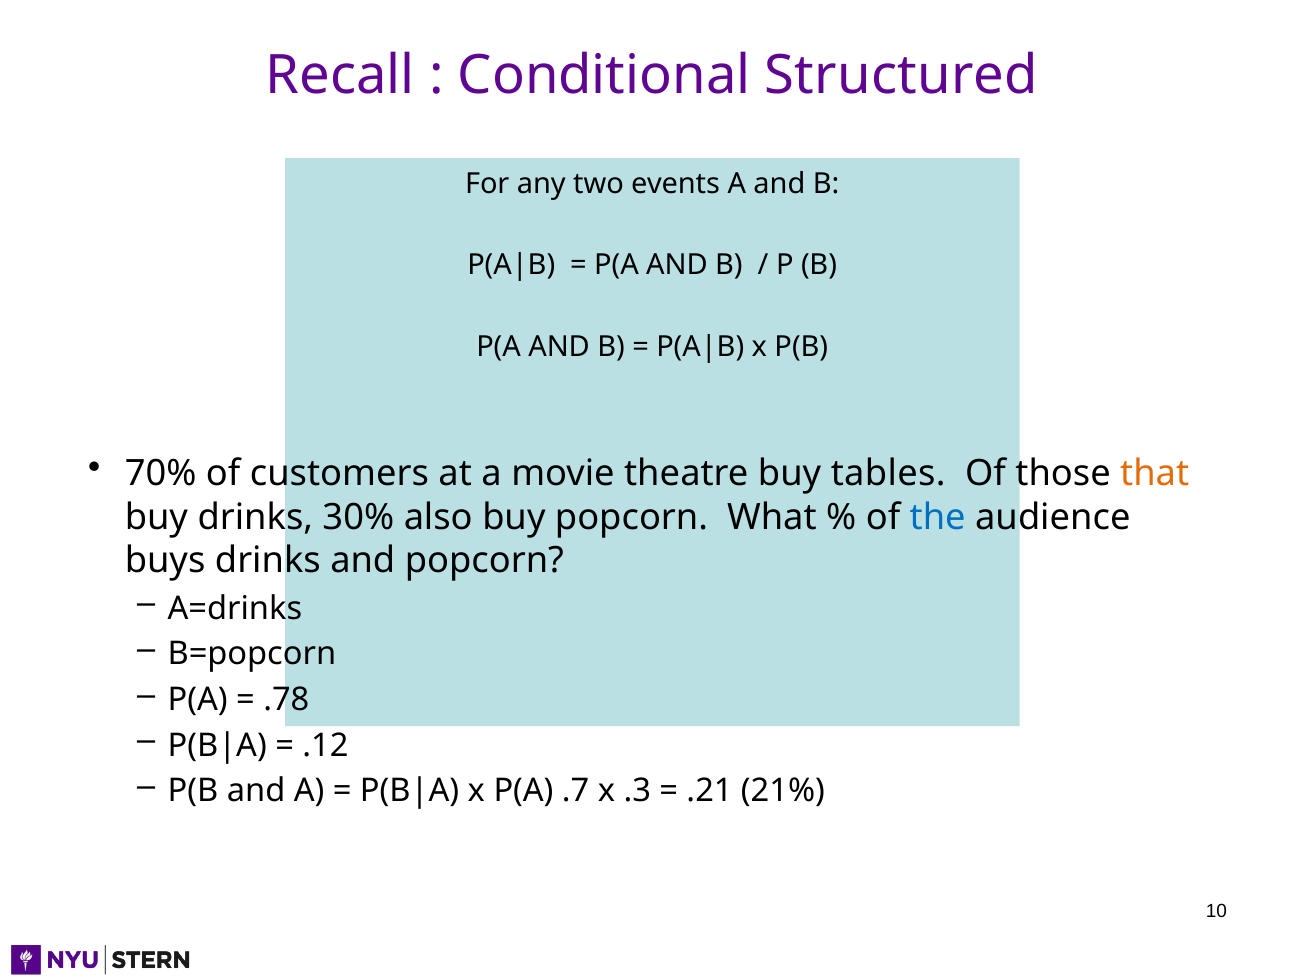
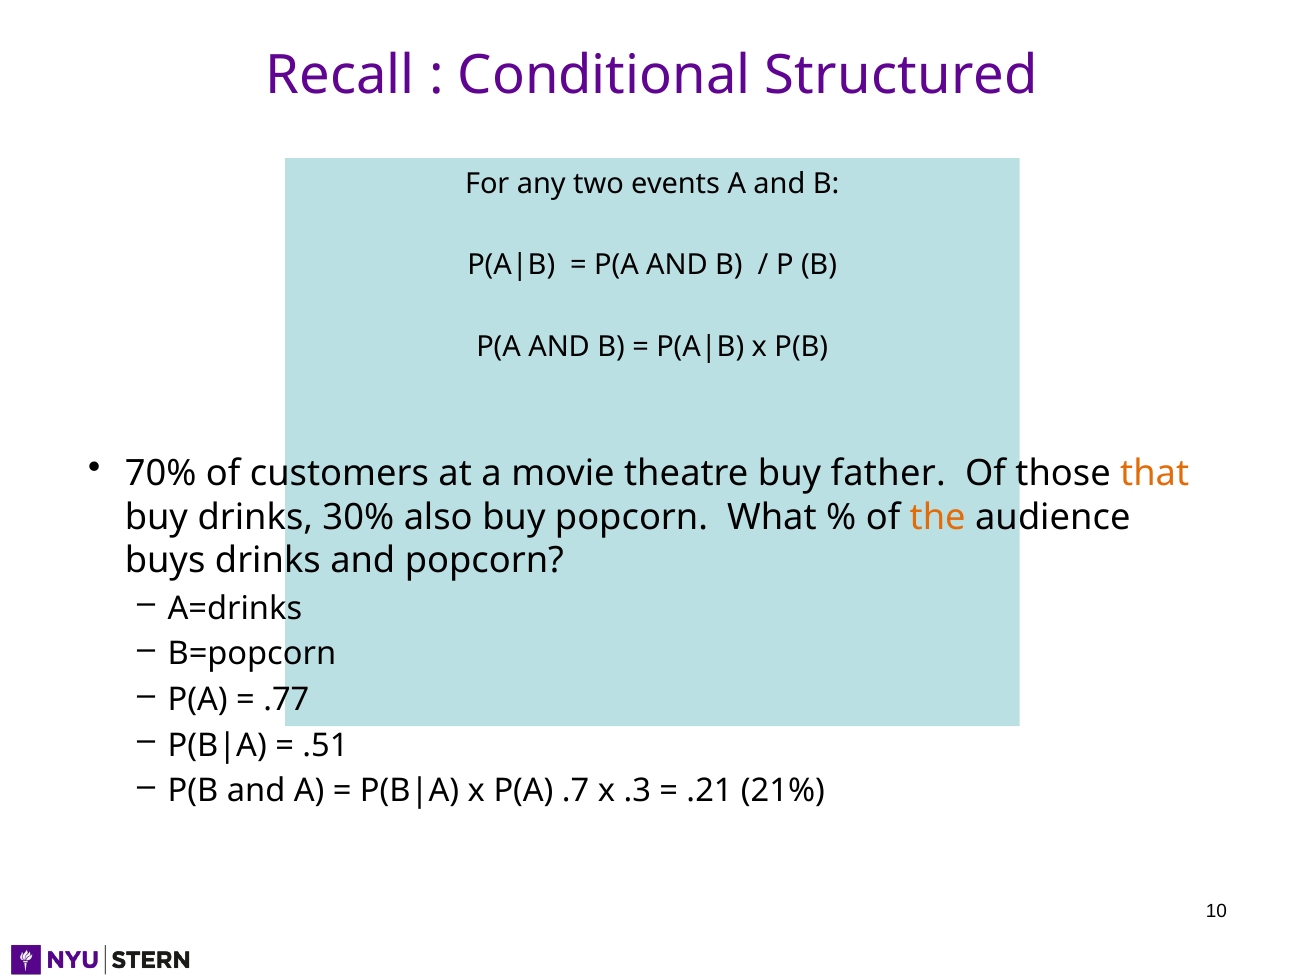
tables: tables -> father
the colour: blue -> orange
.78: .78 -> .77
.12: .12 -> .51
